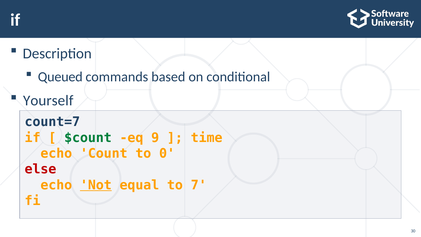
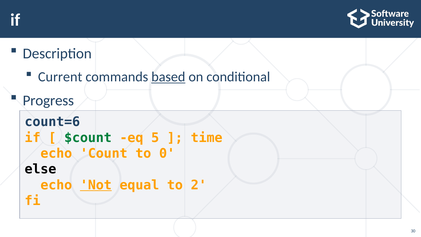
Queued: Queued -> Current
based underline: none -> present
Yourself: Yourself -> Progress
count=7: count=7 -> count=6
9: 9 -> 5
else colour: red -> black
7: 7 -> 2
